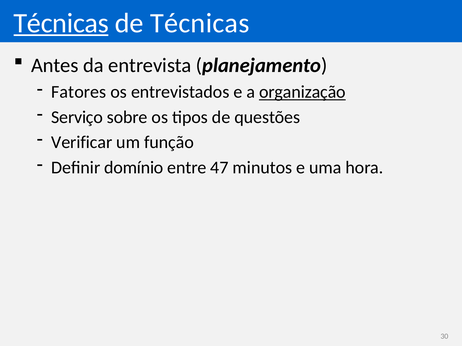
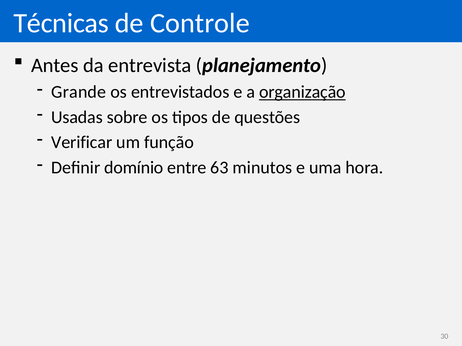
Técnicas at (61, 23) underline: present -> none
de Técnicas: Técnicas -> Controle
Fatores: Fatores -> Grande
Serviço: Serviço -> Usadas
47: 47 -> 63
